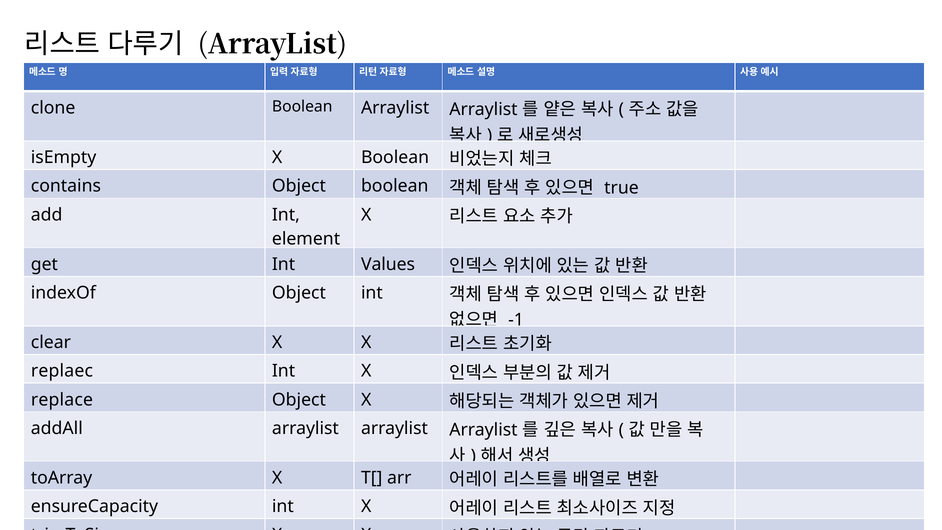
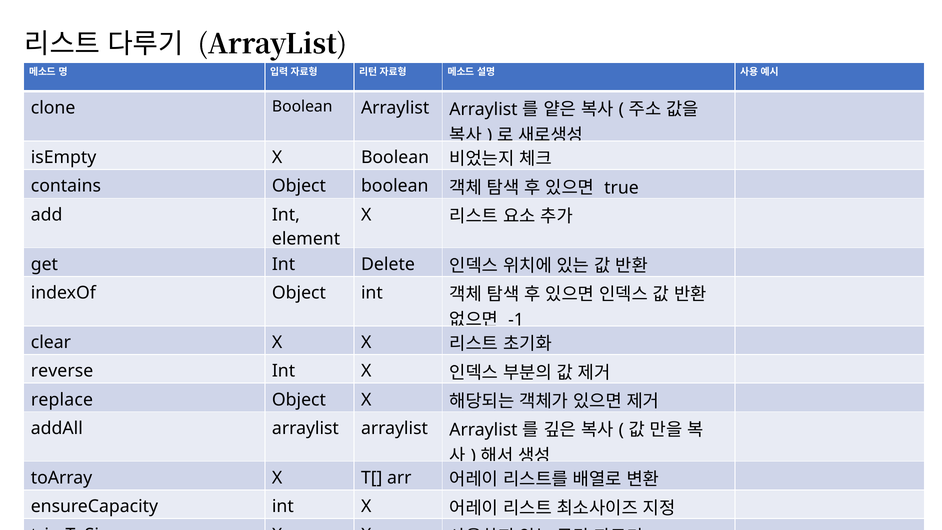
Values: Values -> Delete
replaec: replaec -> reverse
